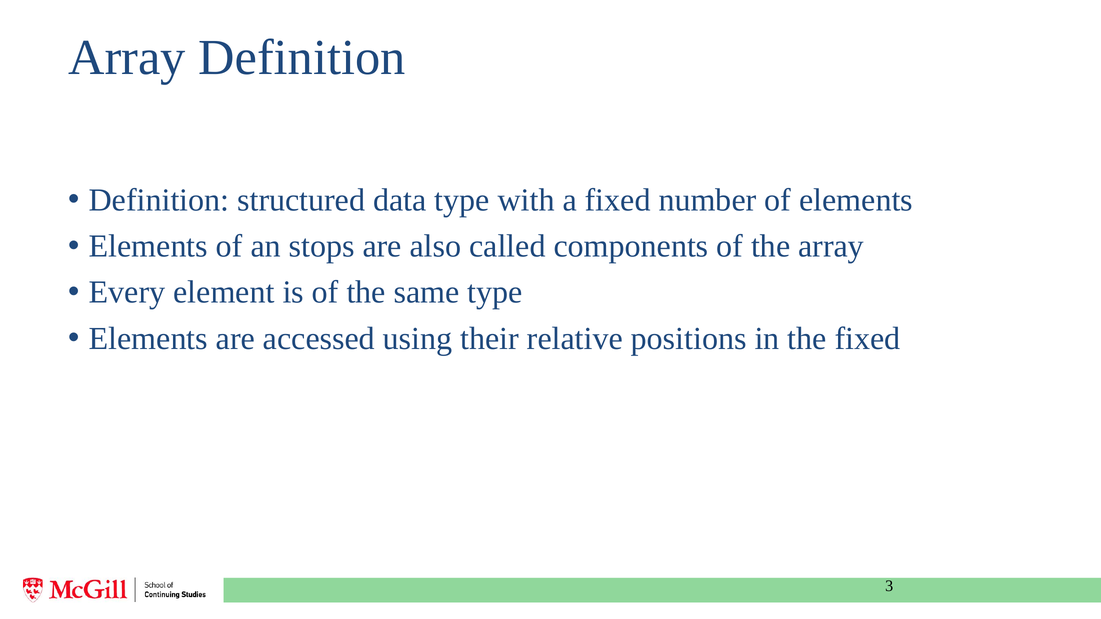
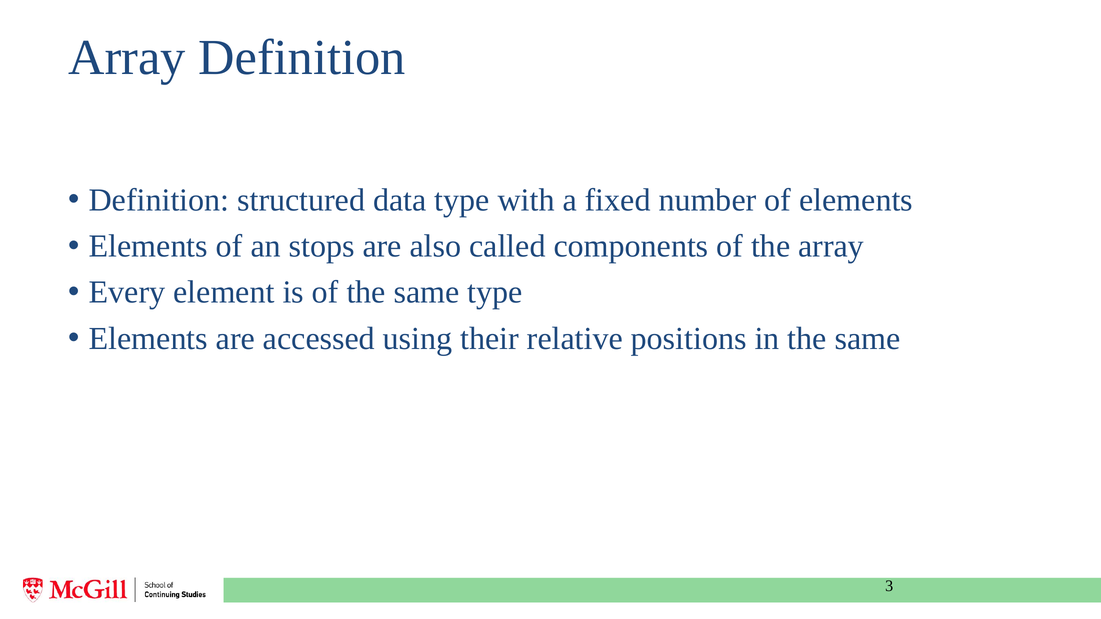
in the fixed: fixed -> same
